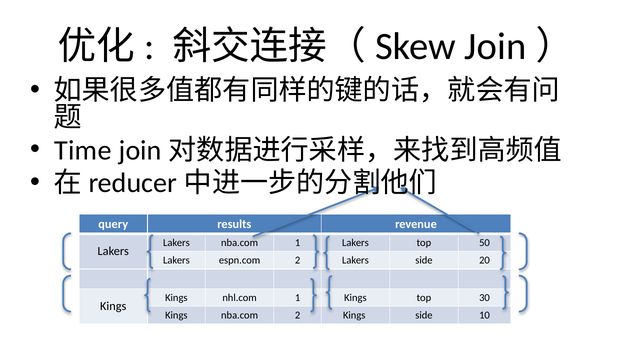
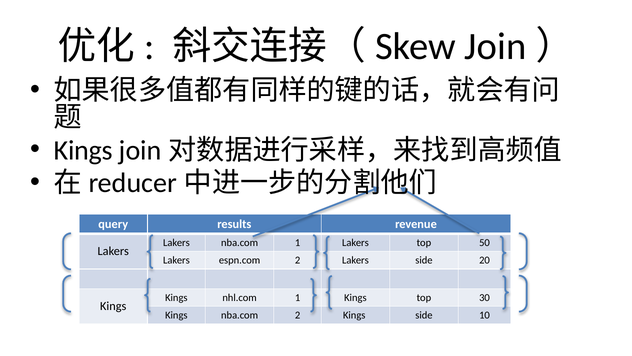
Time at (83, 150): Time -> Kings
